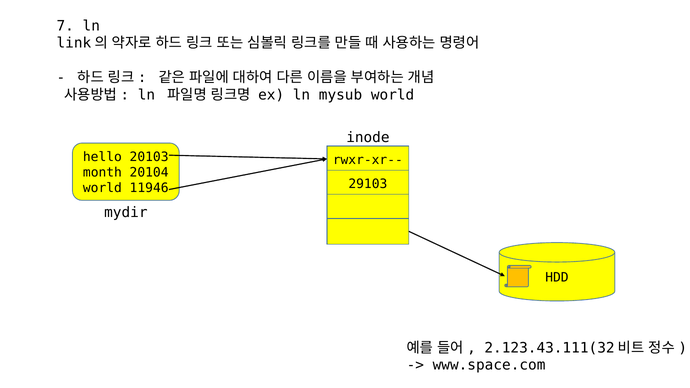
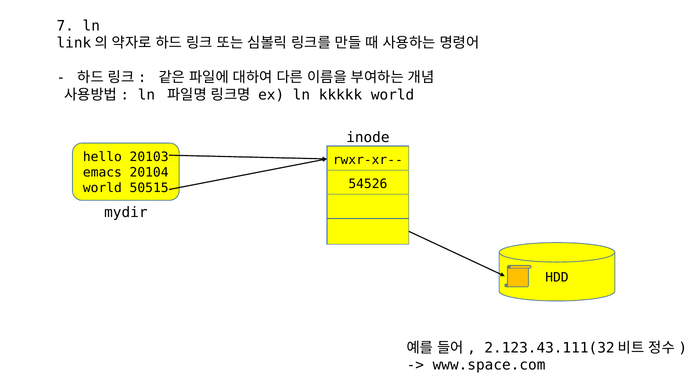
mysub: mysub -> kkkkk
month: month -> emacs
29103: 29103 -> 54526
11946: 11946 -> 50515
